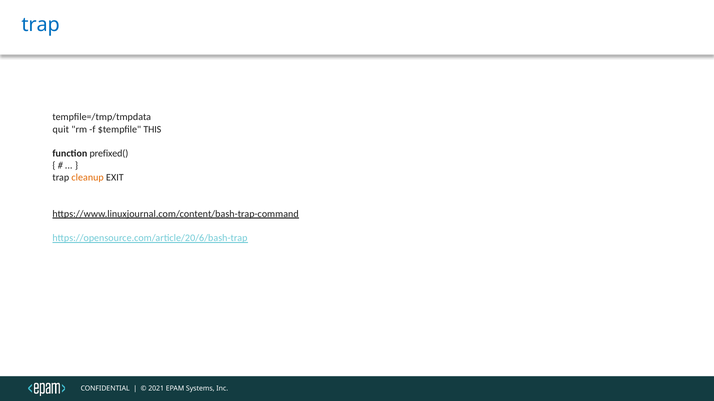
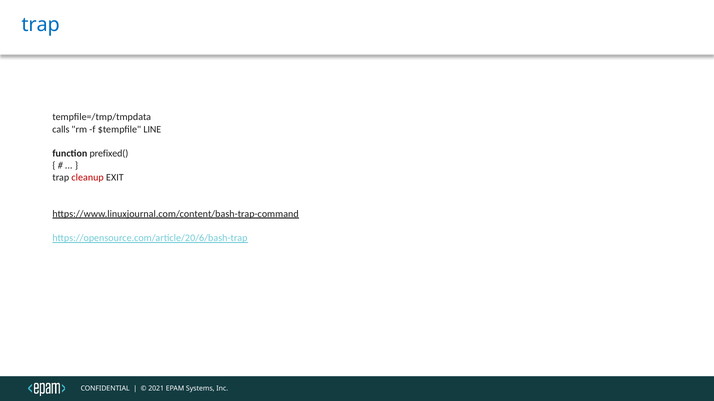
quit: quit -> calls
THIS: THIS -> LINE
cleanup colour: orange -> red
